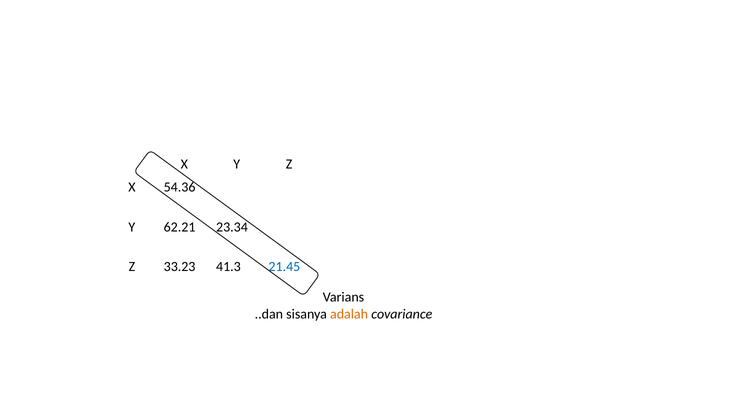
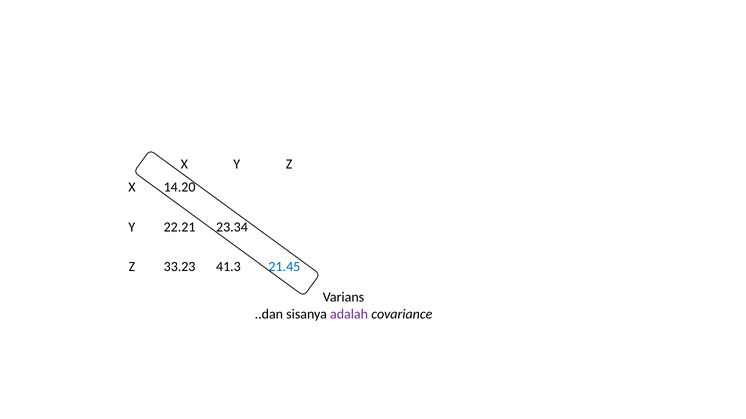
54.36: 54.36 -> 14.20
62.21: 62.21 -> 22.21
adalah colour: orange -> purple
